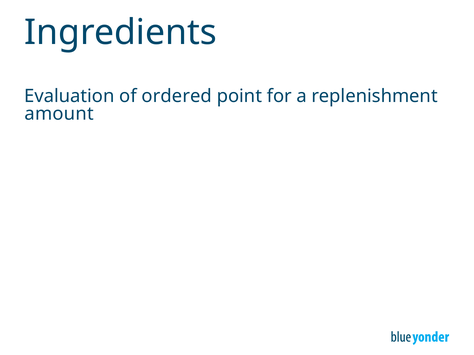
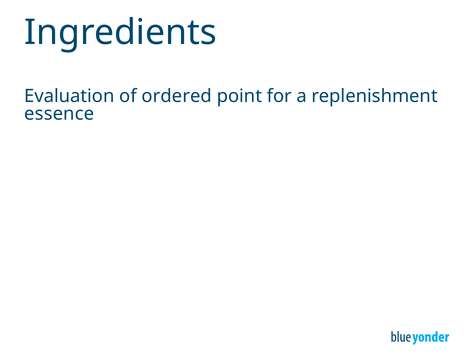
amount: amount -> essence
